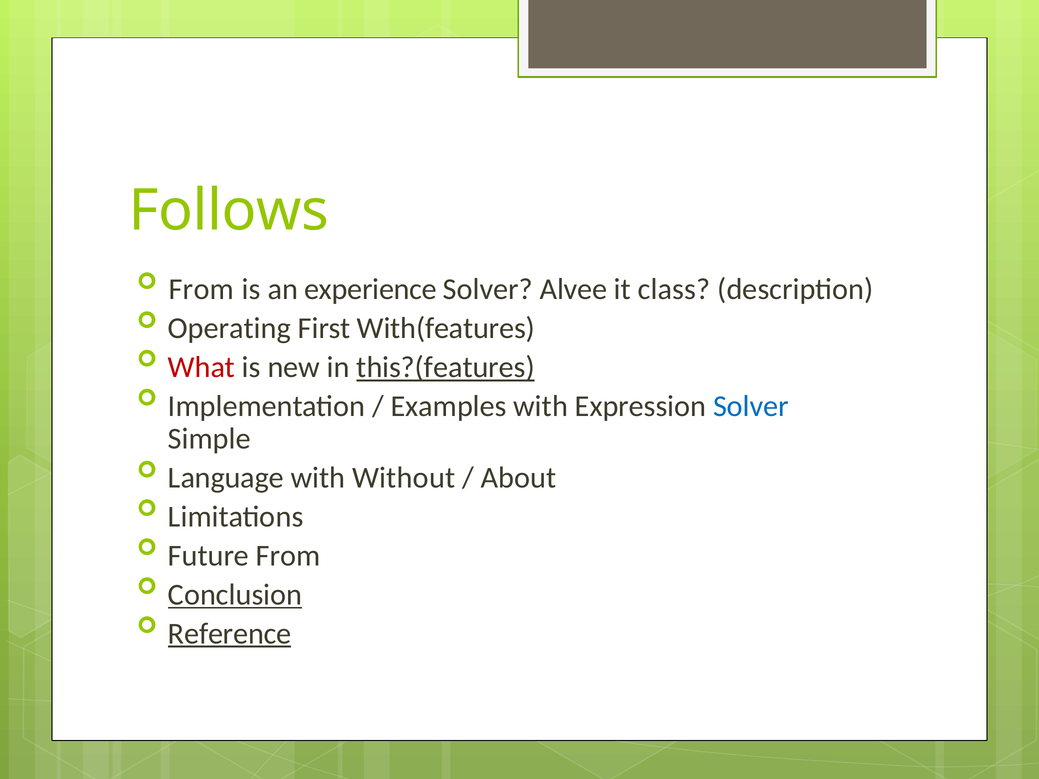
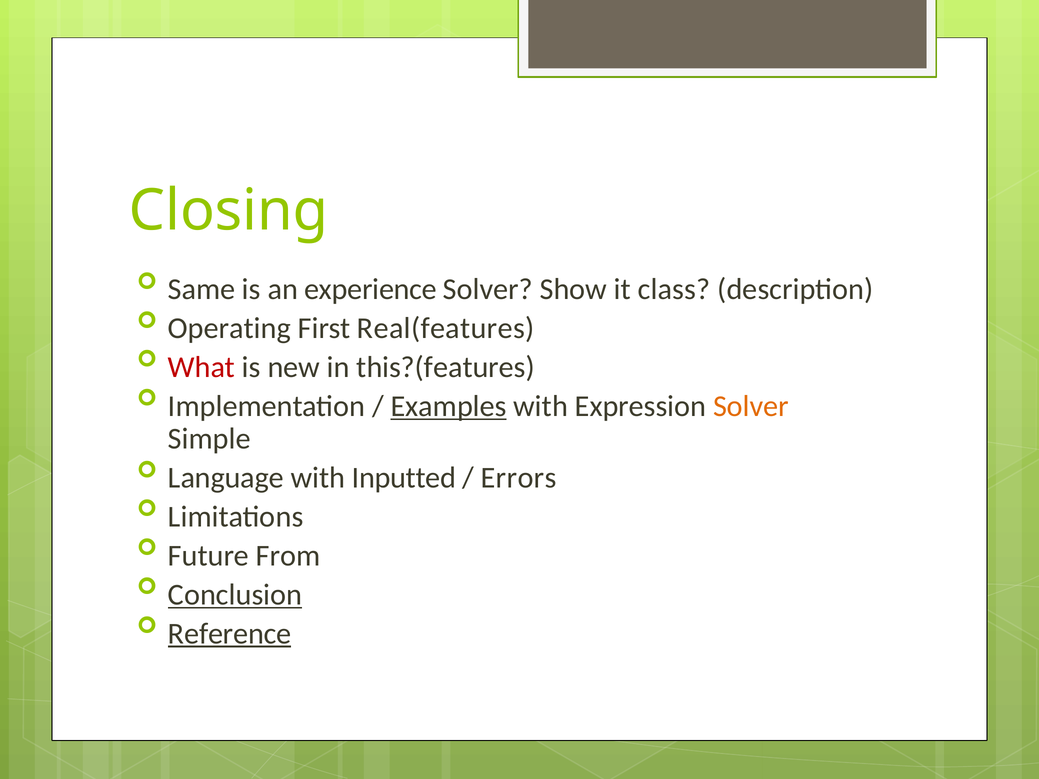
Follows: Follows -> Closing
From at (201, 290): From -> Same
Alvee: Alvee -> Show
With(features: With(features -> Real(features
this?(features underline: present -> none
Examples underline: none -> present
Solver at (751, 406) colour: blue -> orange
Without: Without -> Inputted
About: About -> Errors
